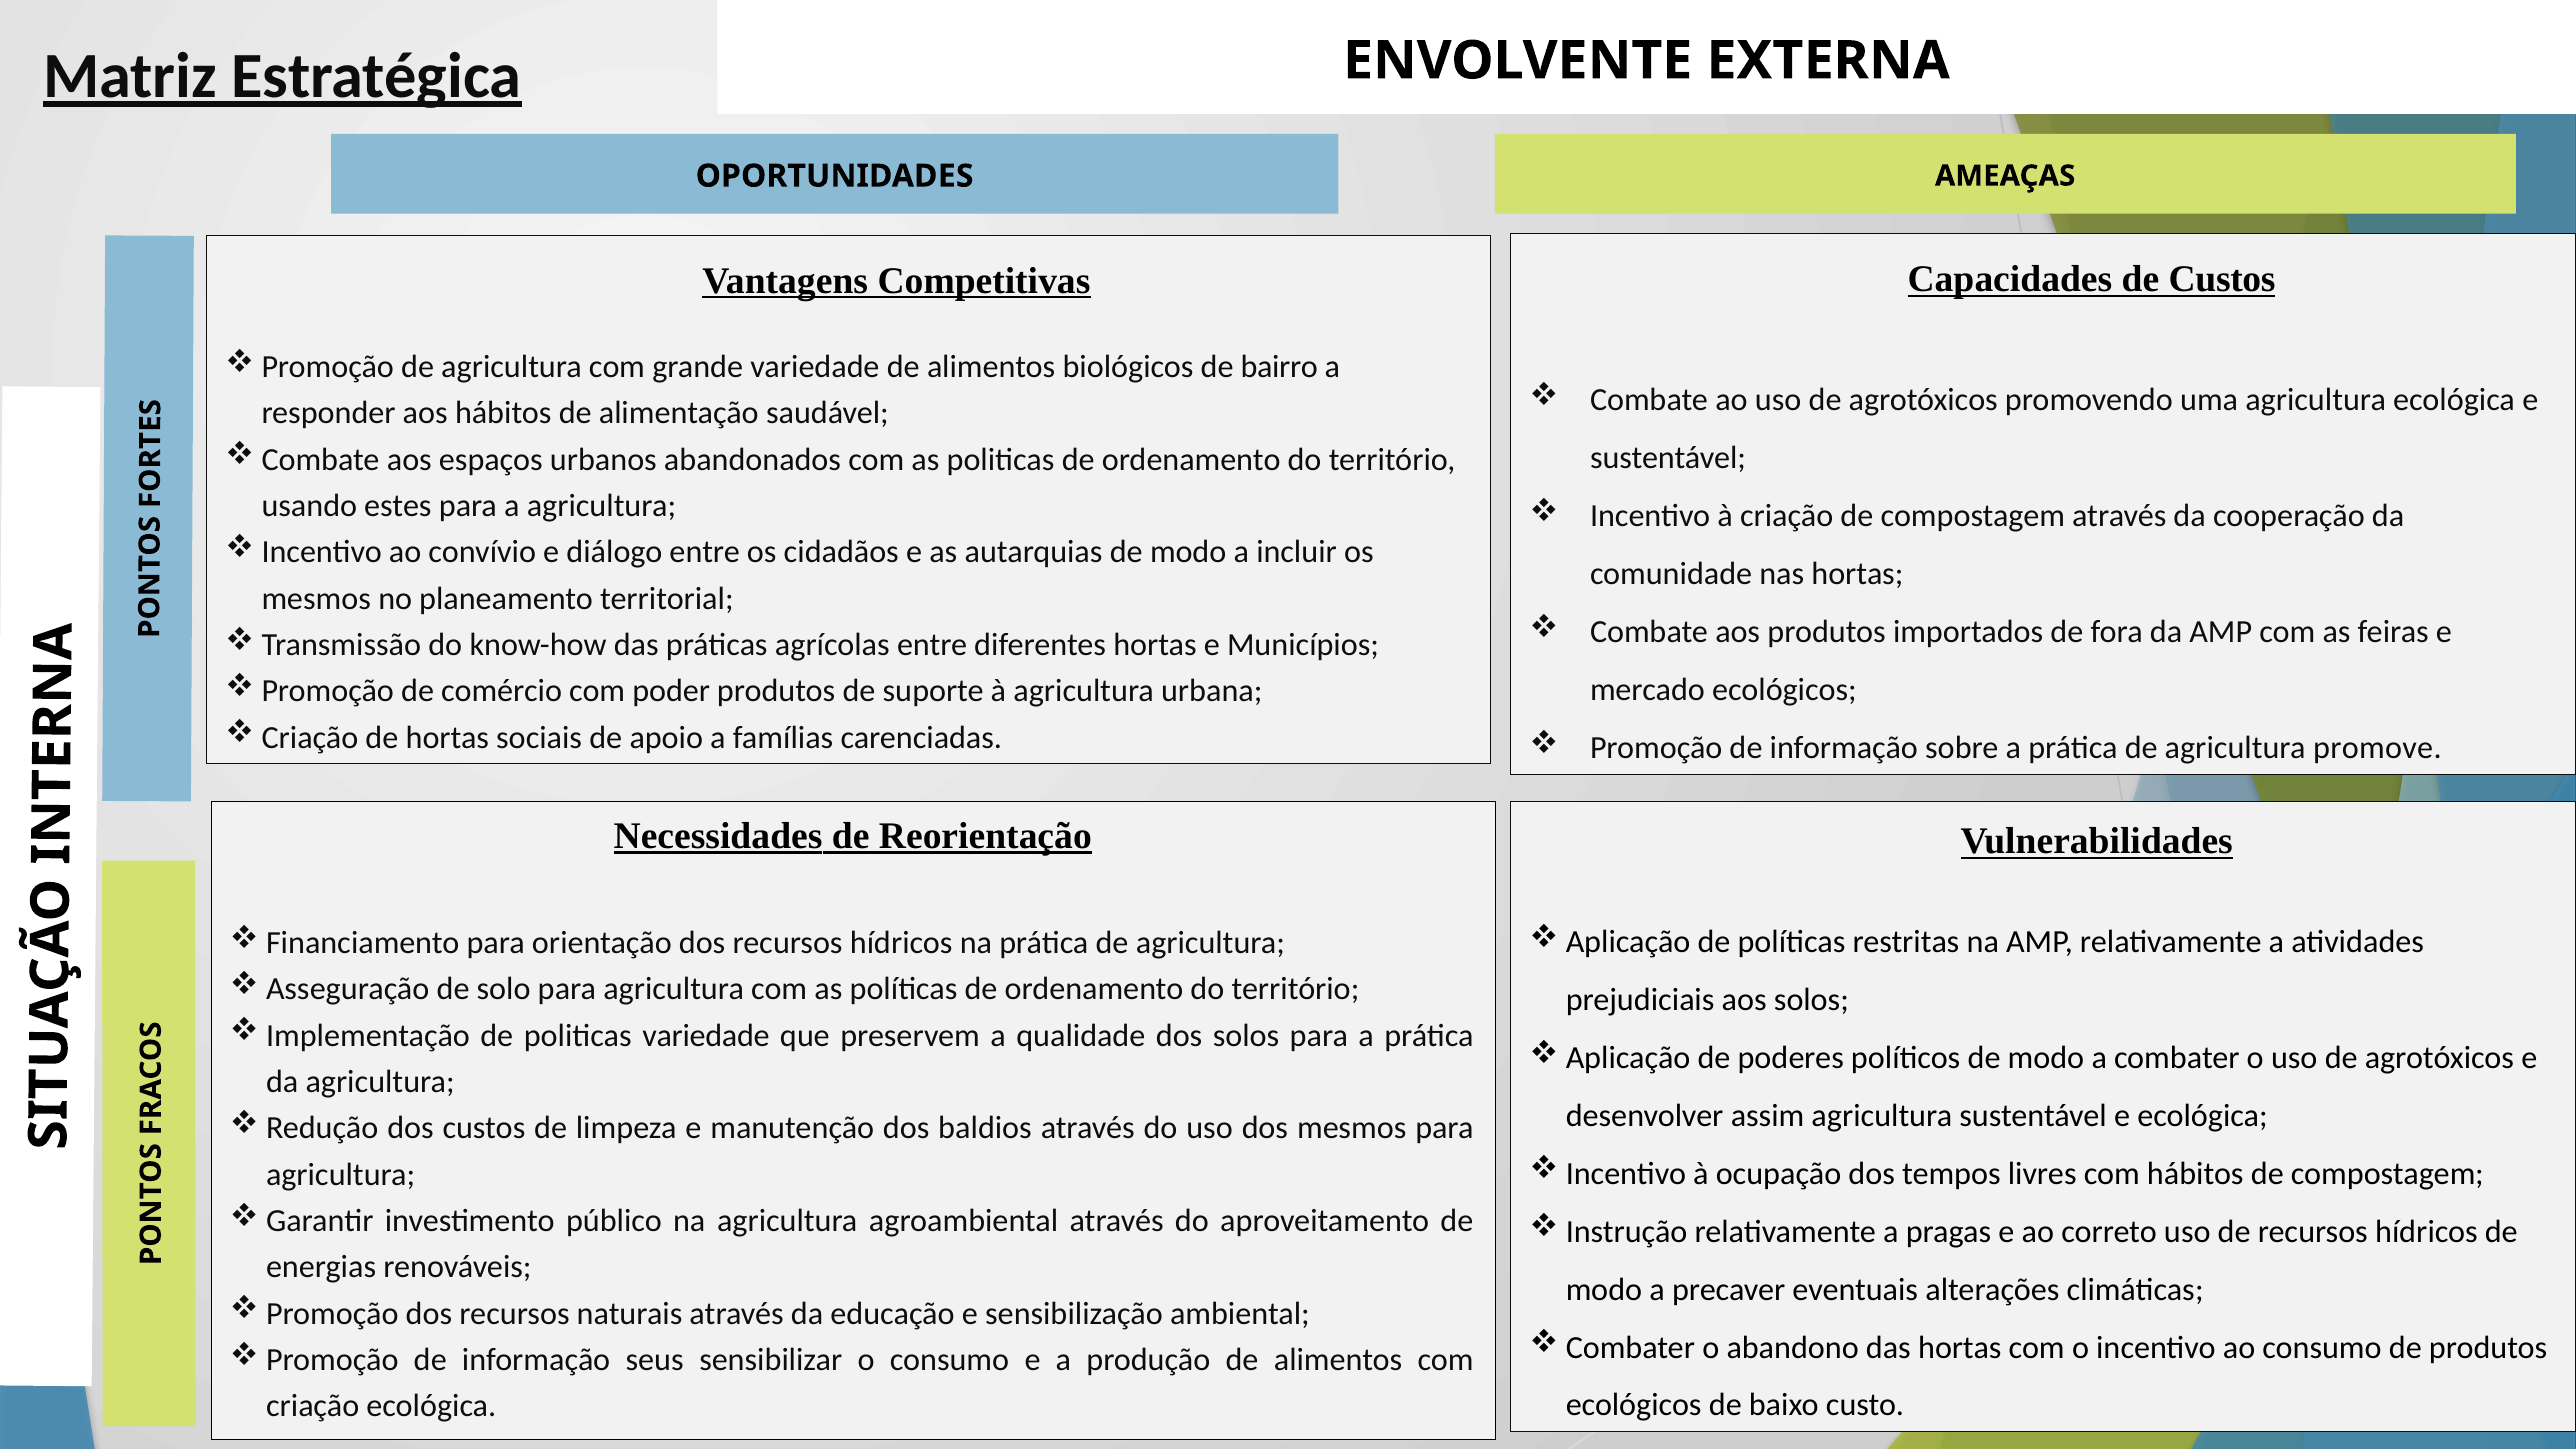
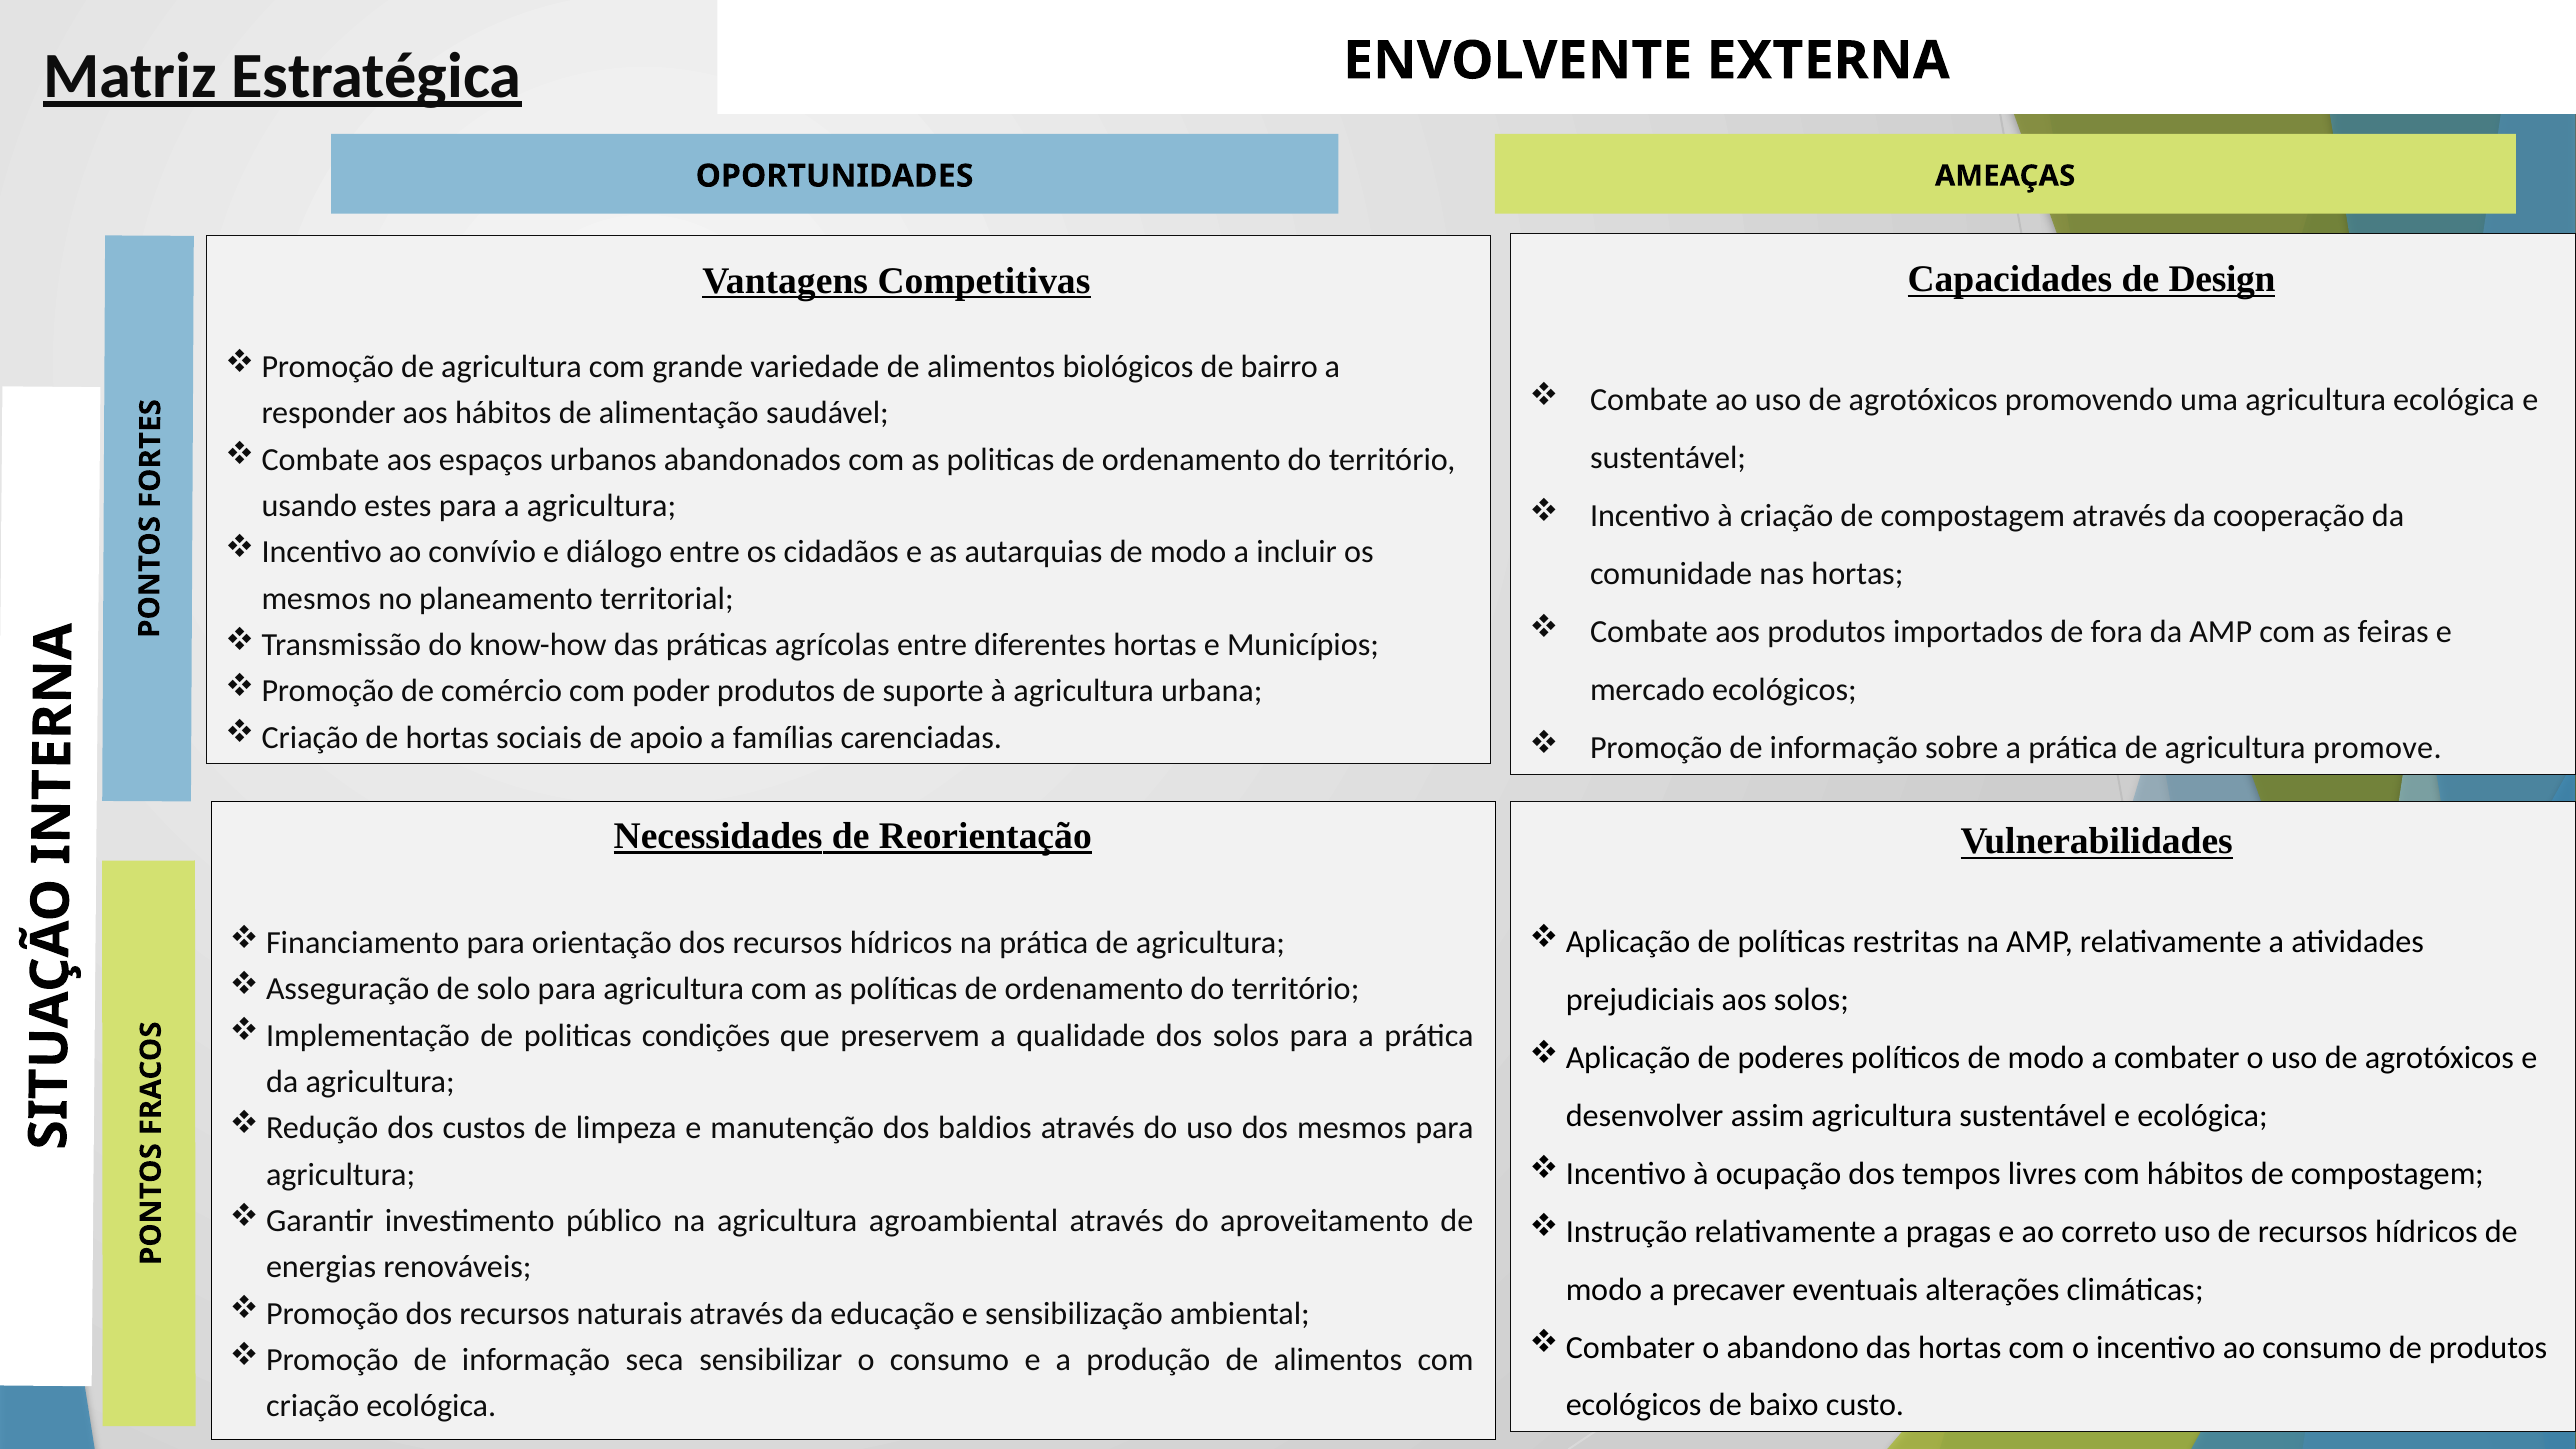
de Custos: Custos -> Design
politicas variedade: variedade -> condições
seus: seus -> seca
